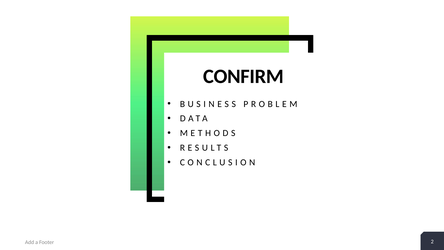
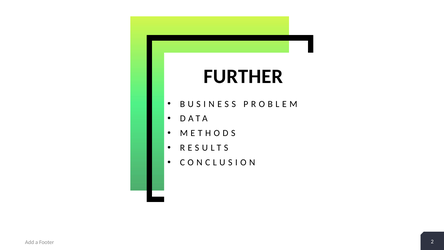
CONFIRM: CONFIRM -> FURTHER
